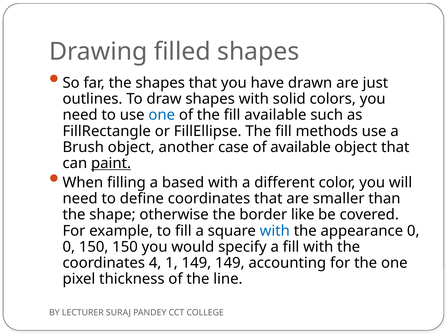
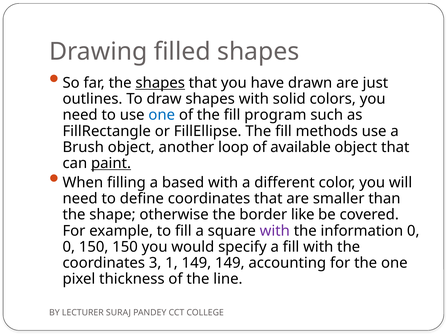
shapes at (160, 83) underline: none -> present
fill available: available -> program
case: case -> loop
with at (275, 231) colour: blue -> purple
appearance: appearance -> information
4: 4 -> 3
